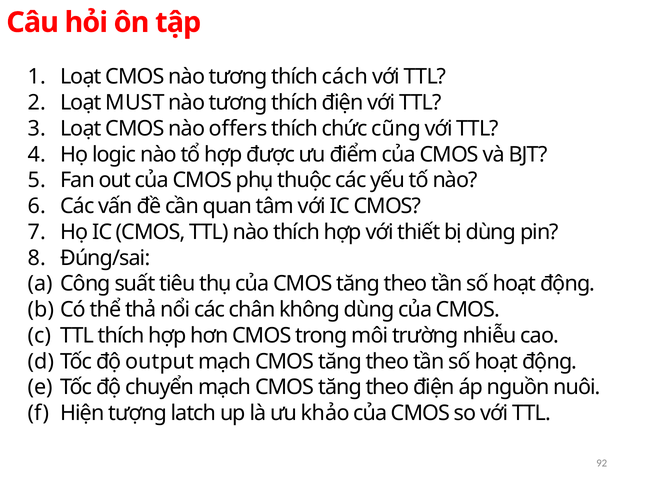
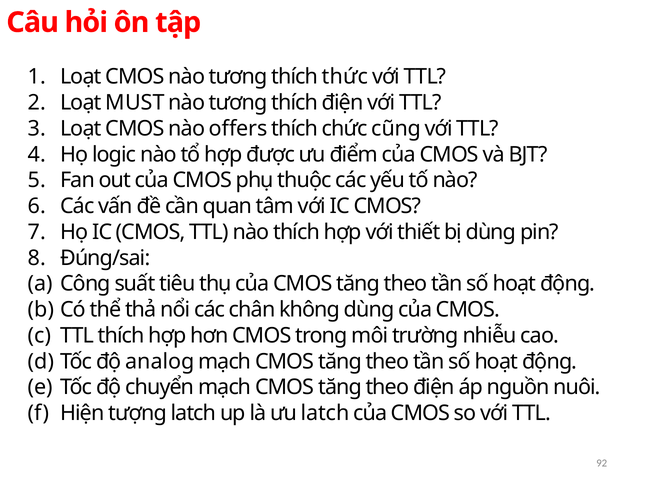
cách: cách -> thức
output: output -> analog
ưu khảo: khảo -> latch
